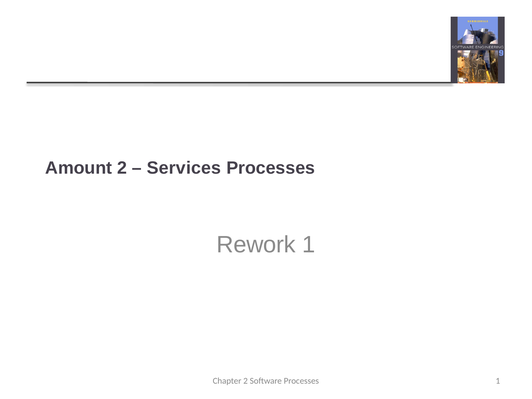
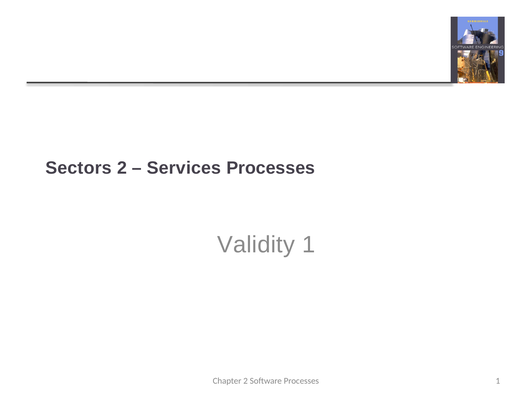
Amount: Amount -> Sectors
Rework: Rework -> Validity
